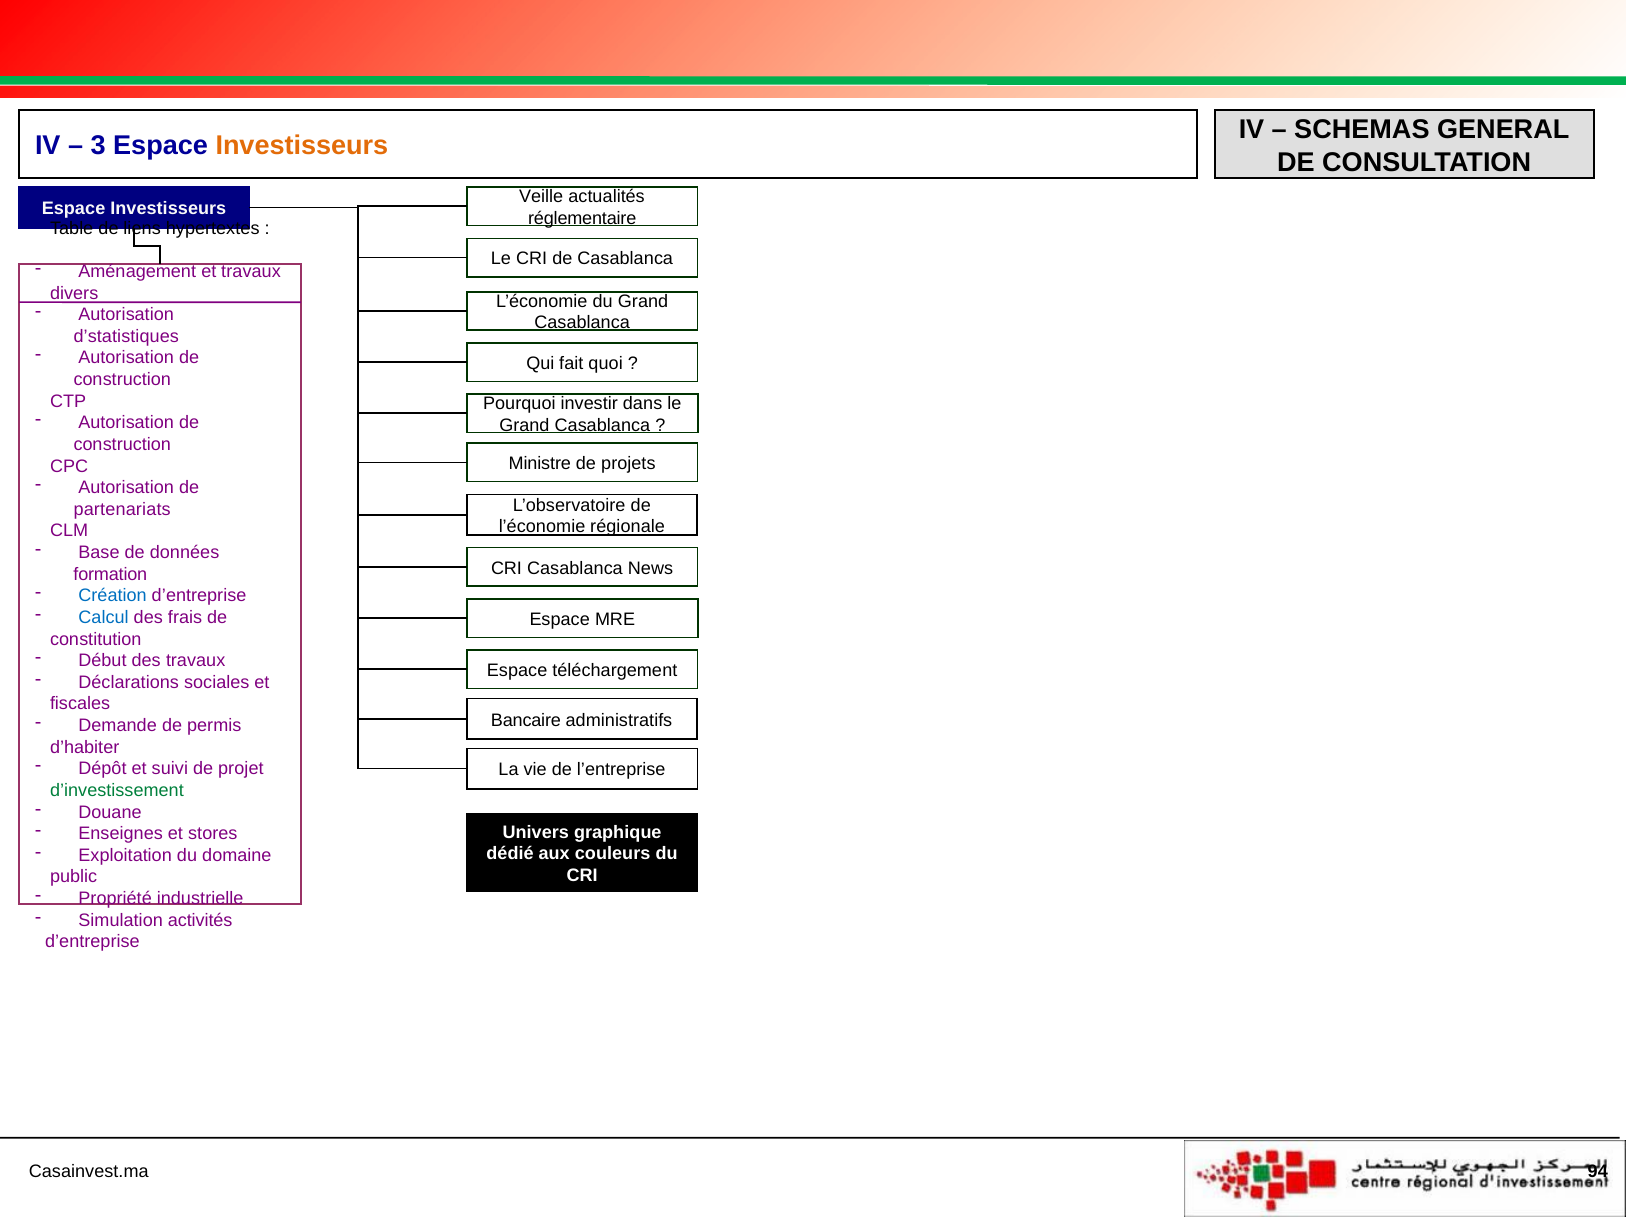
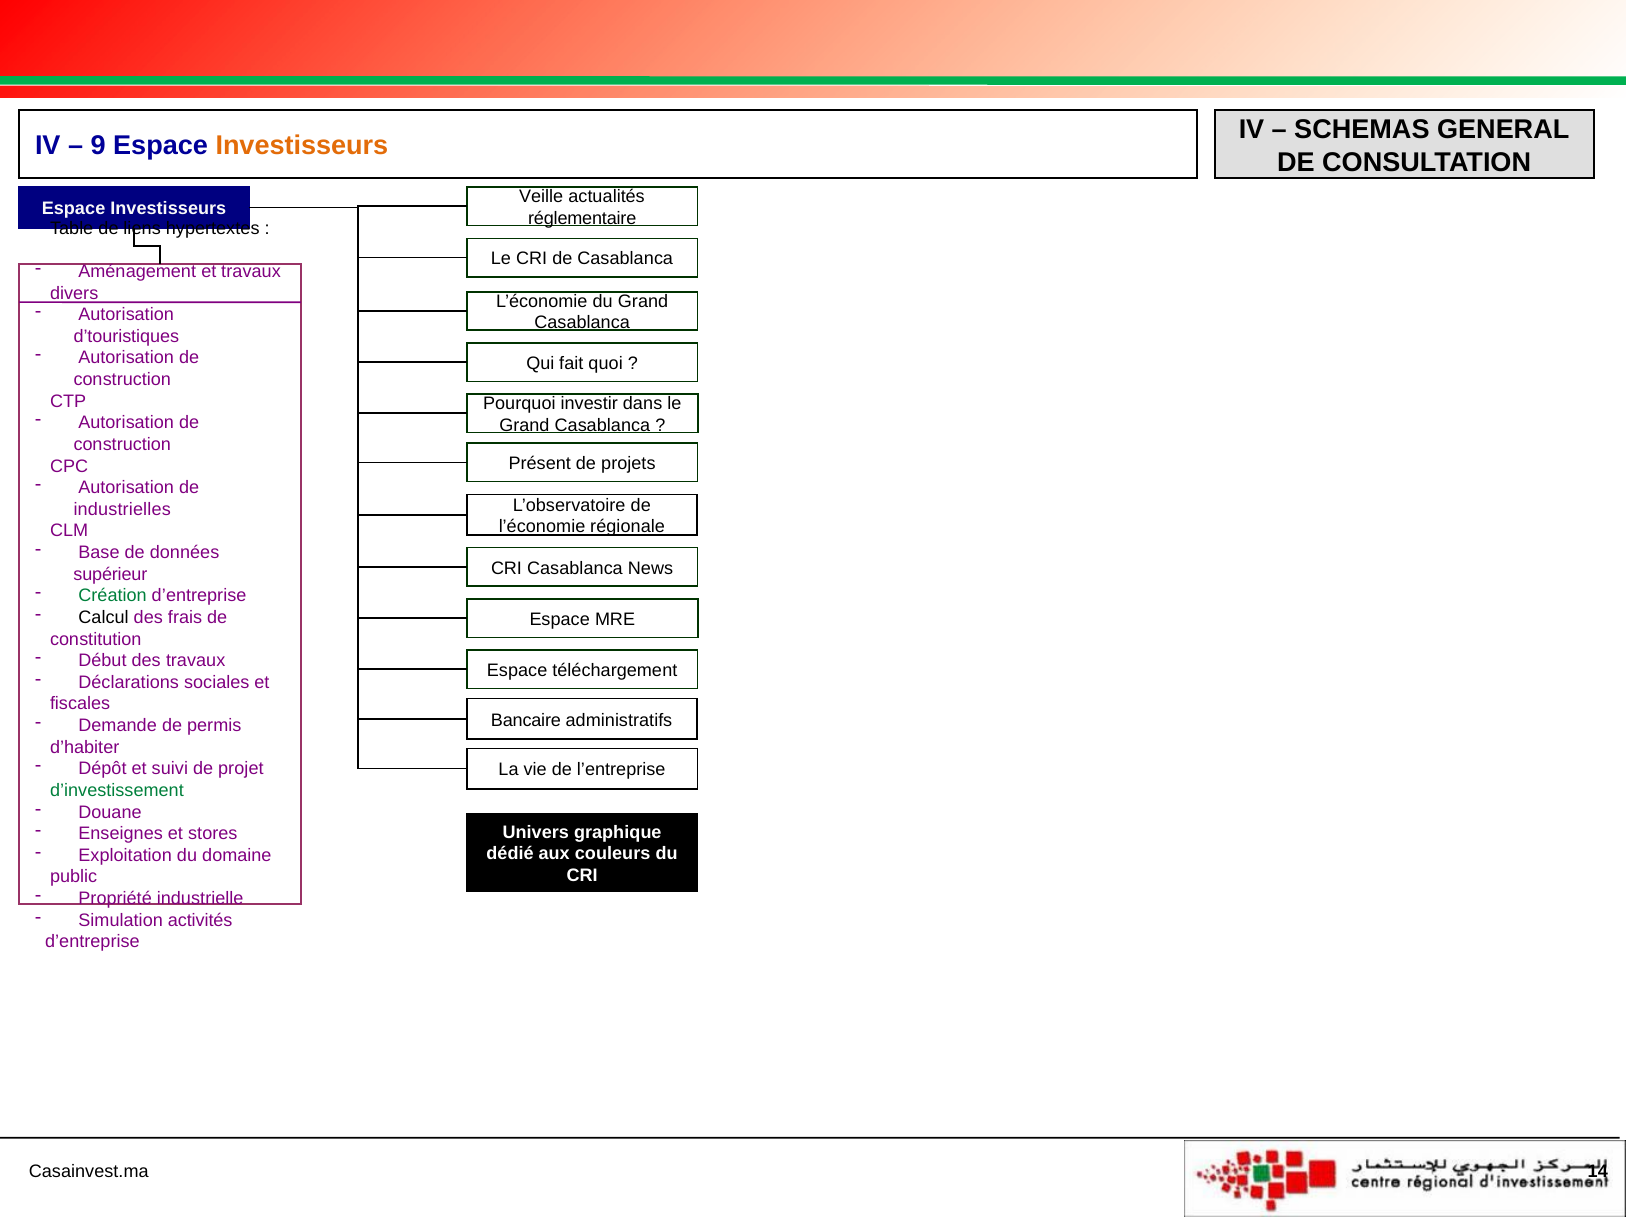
3: 3 -> 9
d’statistiques: d’statistiques -> d’touristiques
Ministre: Ministre -> Présent
partenariats: partenariats -> industrielles
formation: formation -> supérieur
Création colour: blue -> green
Calcul colour: blue -> black
94: 94 -> 14
